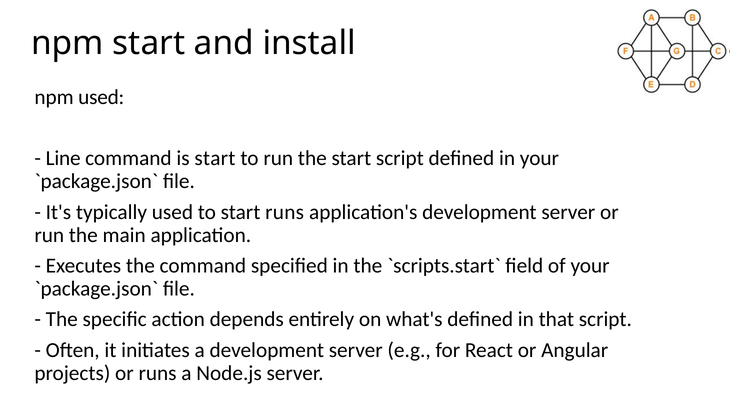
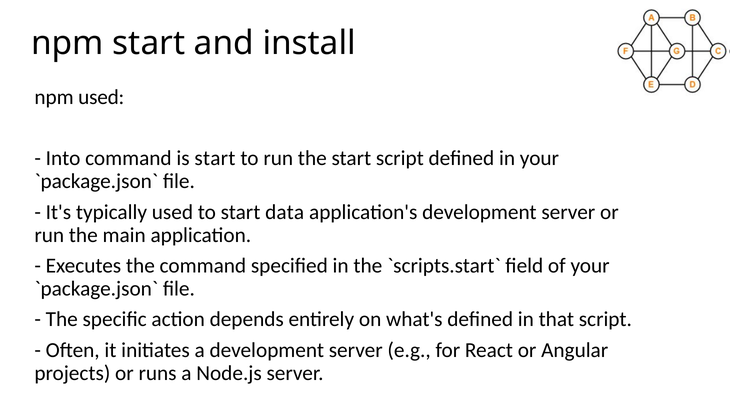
Line: Line -> Into
start runs: runs -> data
